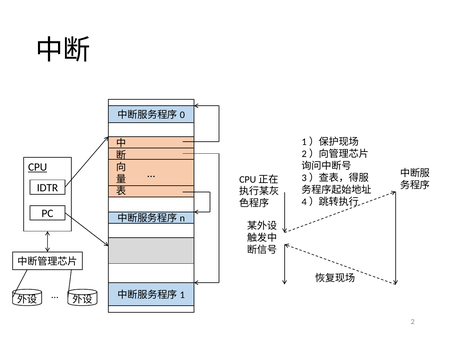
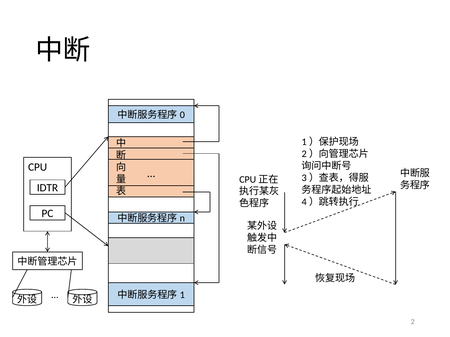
CPU underline: present -> none
